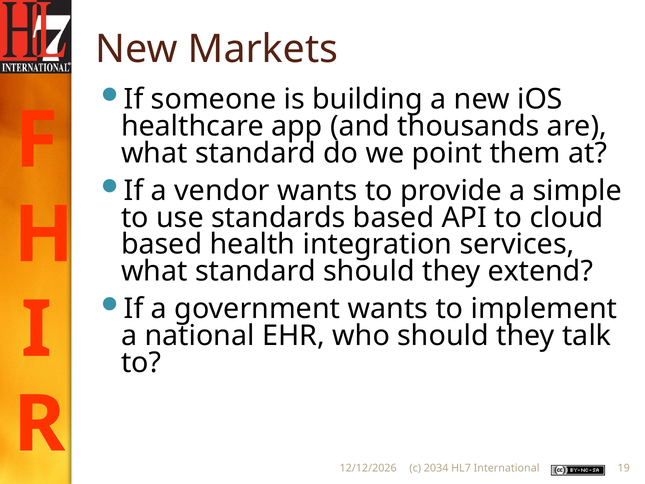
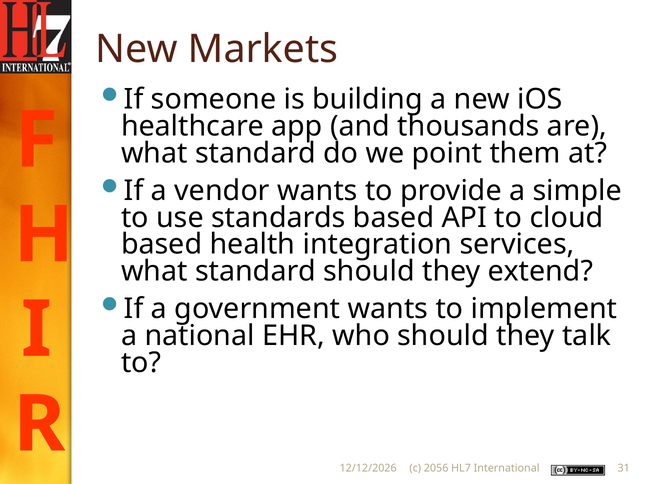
2034: 2034 -> 2056
19: 19 -> 31
